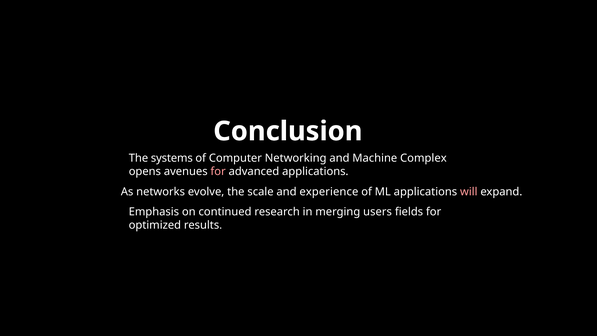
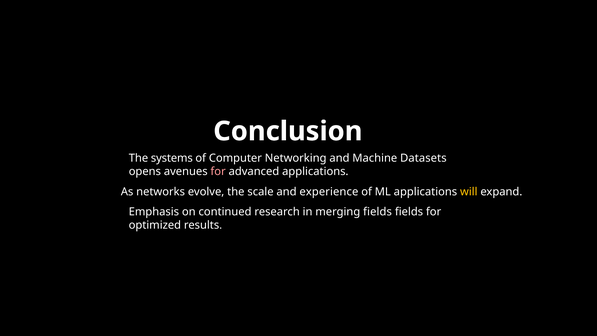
Complex: Complex -> Datasets
will colour: pink -> yellow
merging users: users -> fields
